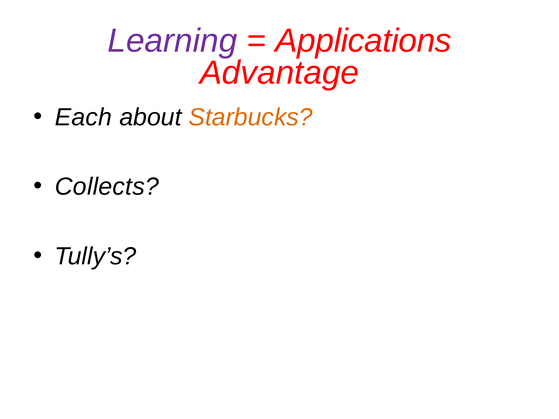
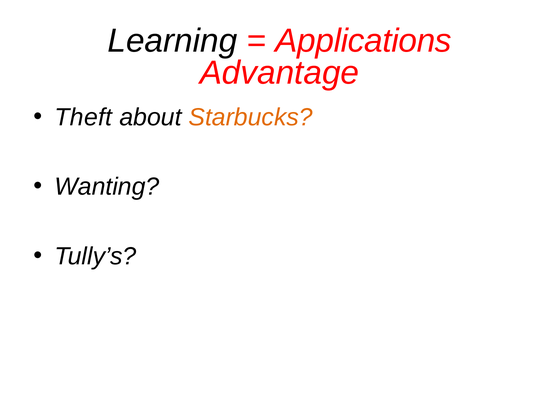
Learning colour: purple -> black
Each: Each -> Theft
Collects: Collects -> Wanting
